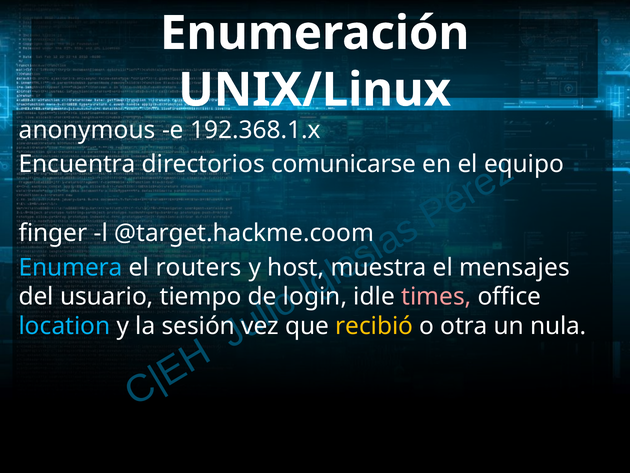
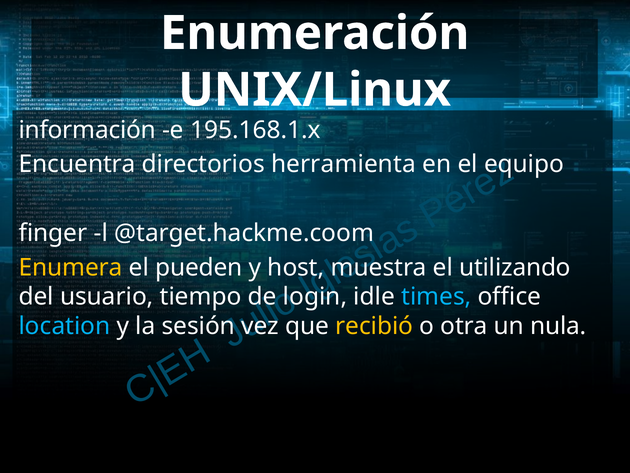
anonymous: anonymous -> información
192.368.1.x: 192.368.1.x -> 195.168.1.x
comunicarse: comunicarse -> herramienta
Enumera colour: light blue -> yellow
routers: routers -> pueden
mensajes: mensajes -> utilizando
times colour: pink -> light blue
